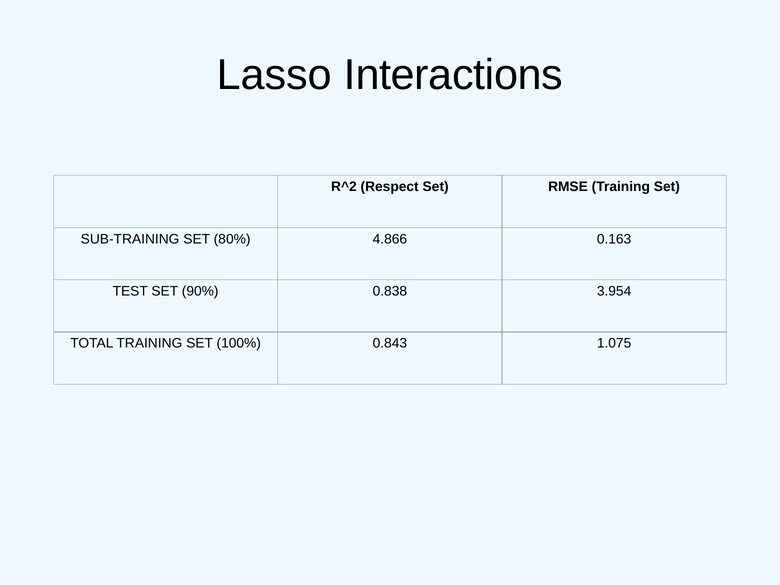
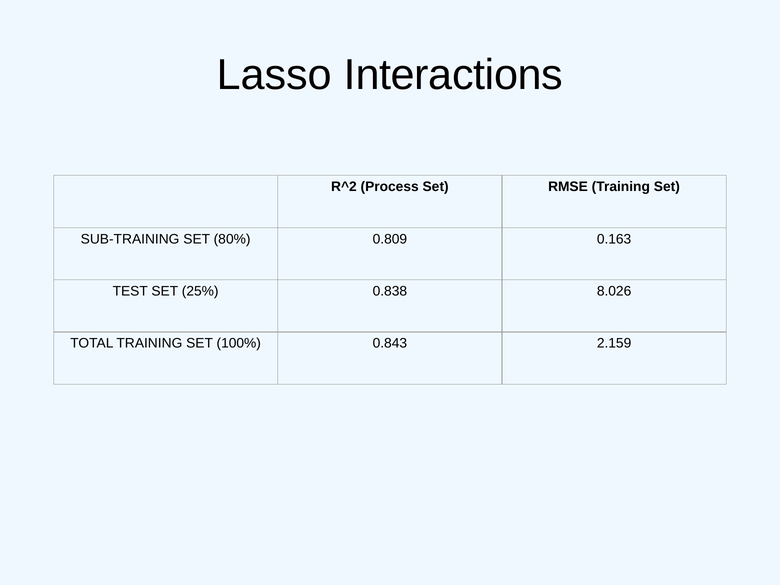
Respect: Respect -> Process
4.866: 4.866 -> 0.809
90%: 90% -> 25%
3.954: 3.954 -> 8.026
1.075: 1.075 -> 2.159
